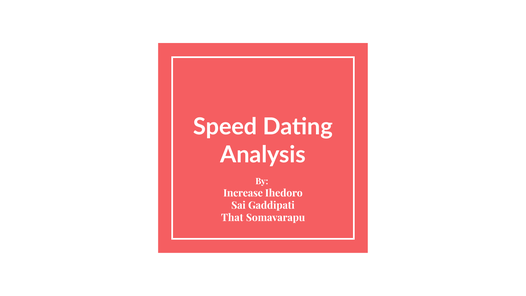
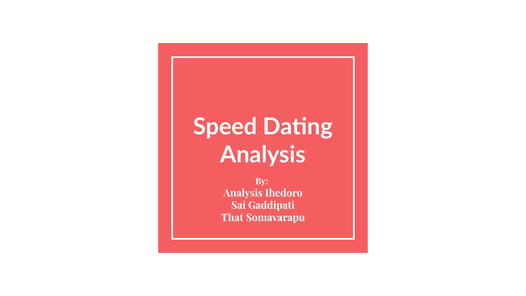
Increase at (243, 193): Increase -> Analysis
